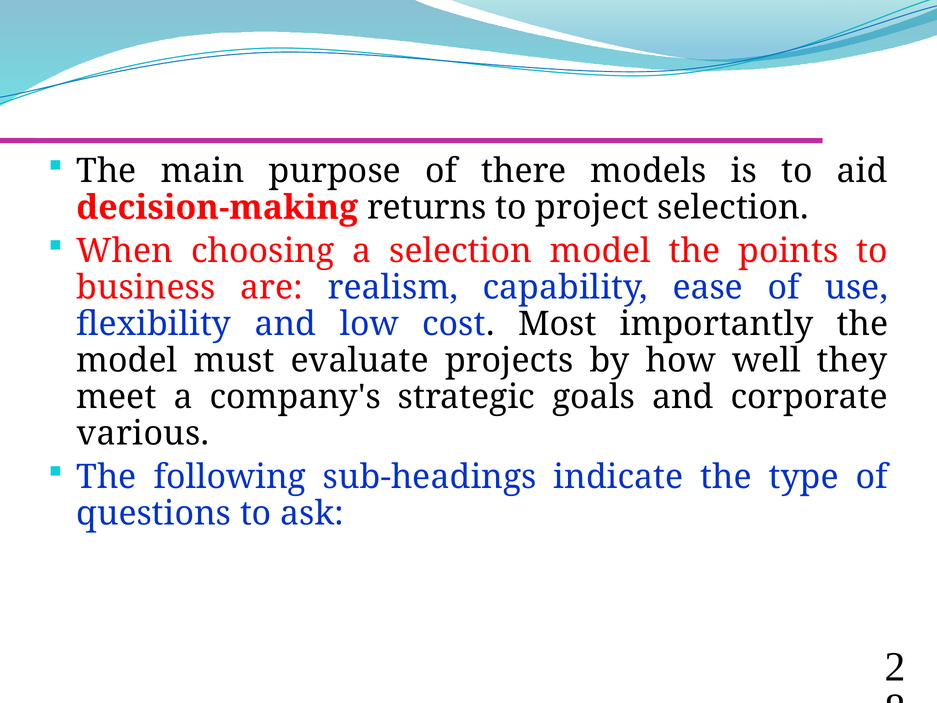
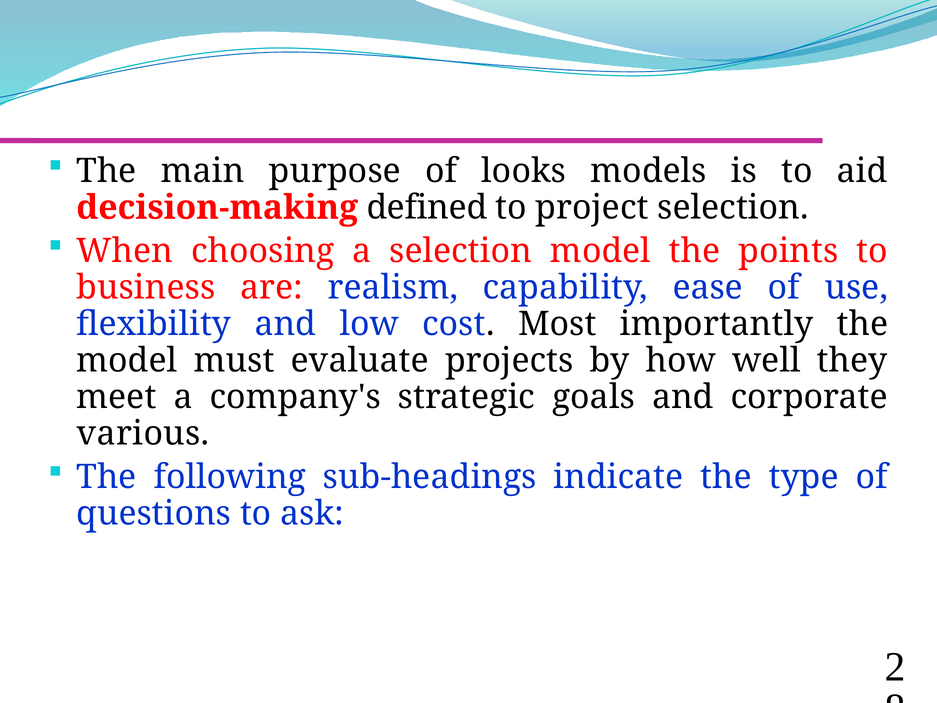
there: there -> looks
returns: returns -> defined
